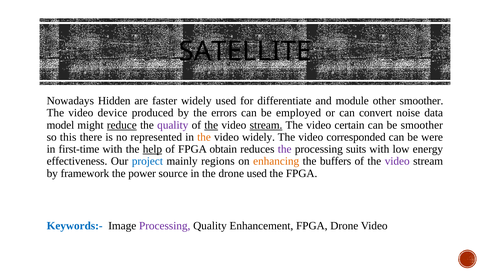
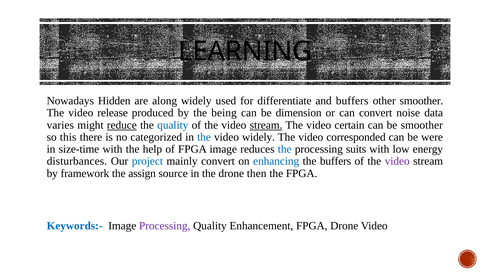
SATELLITE: SATELLITE -> LEARNING
faster: faster -> along
and module: module -> buffers
device: device -> release
errors: errors -> being
employed: employed -> dimension
model: model -> varies
quality at (173, 125) colour: purple -> blue
the at (211, 125) underline: present -> none
represented: represented -> categorized
the at (204, 137) colour: orange -> blue
first-time: first-time -> size-time
help underline: present -> none
FPGA obtain: obtain -> image
the at (285, 150) colour: purple -> blue
effectiveness: effectiveness -> disturbances
mainly regions: regions -> convert
enhancing colour: orange -> blue
power: power -> assign
drone used: used -> then
